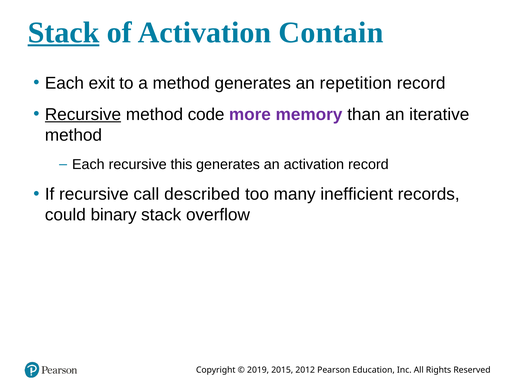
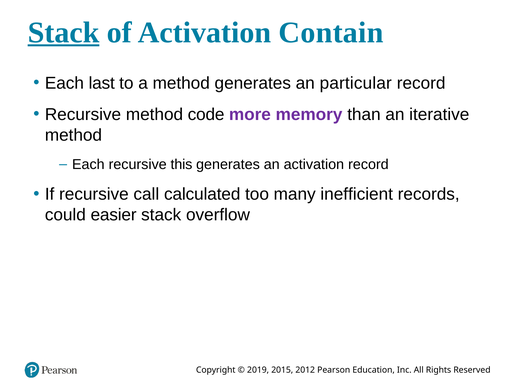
exit: exit -> last
repetition: repetition -> particular
Recursive at (83, 115) underline: present -> none
described: described -> calculated
binary: binary -> easier
